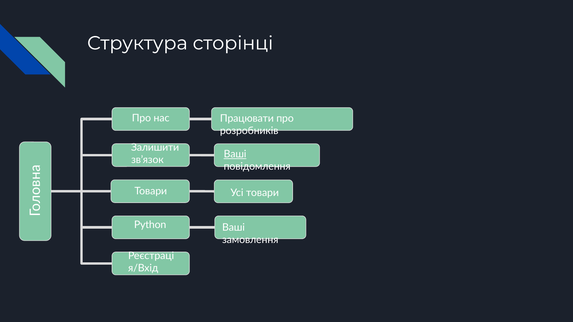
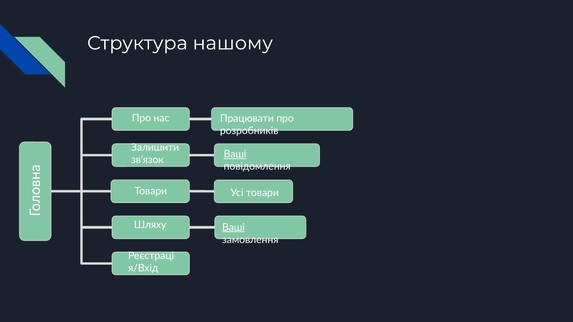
сторінці: сторінці -> нашому
Python: Python -> Шляху
Ваші at (234, 227) underline: none -> present
